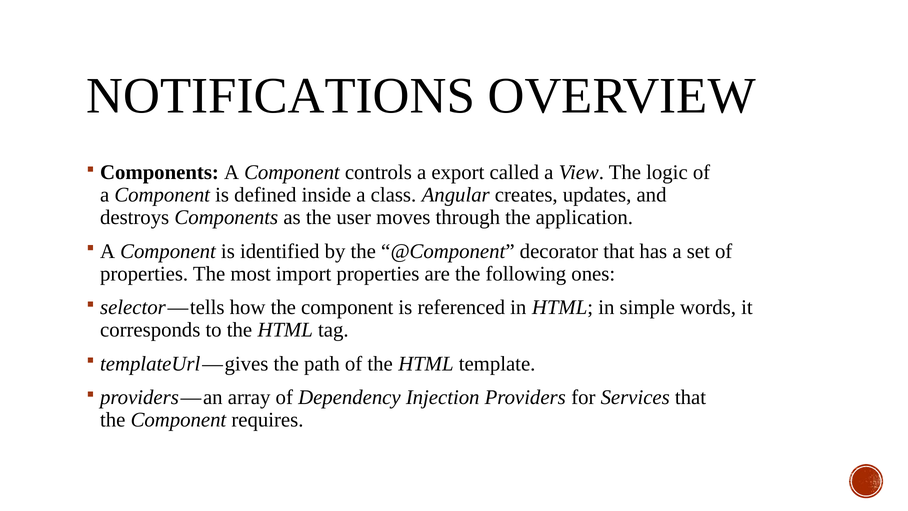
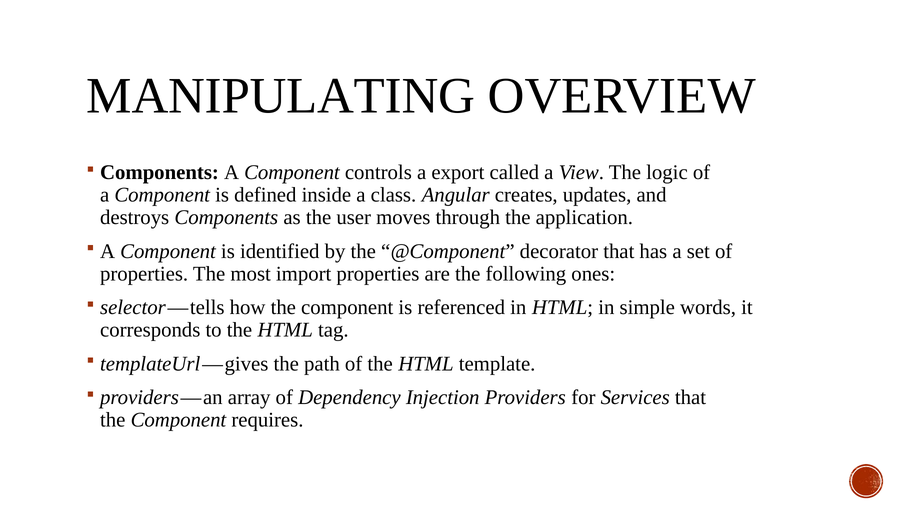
NOTIFICATIONS: NOTIFICATIONS -> MANIPULATING
